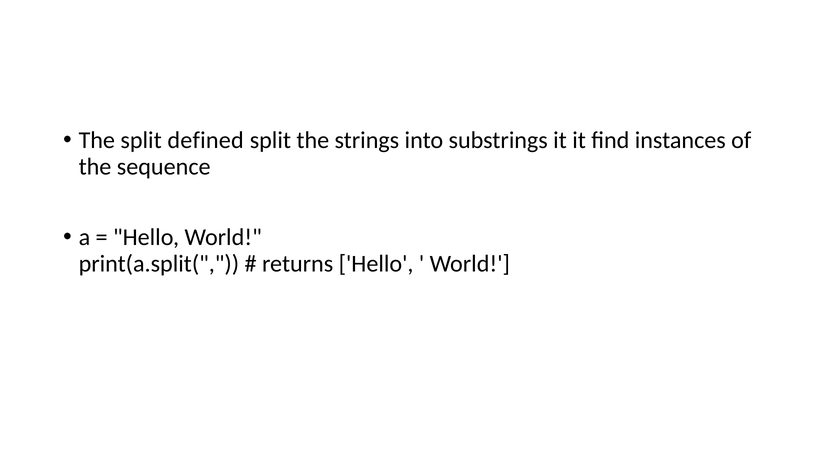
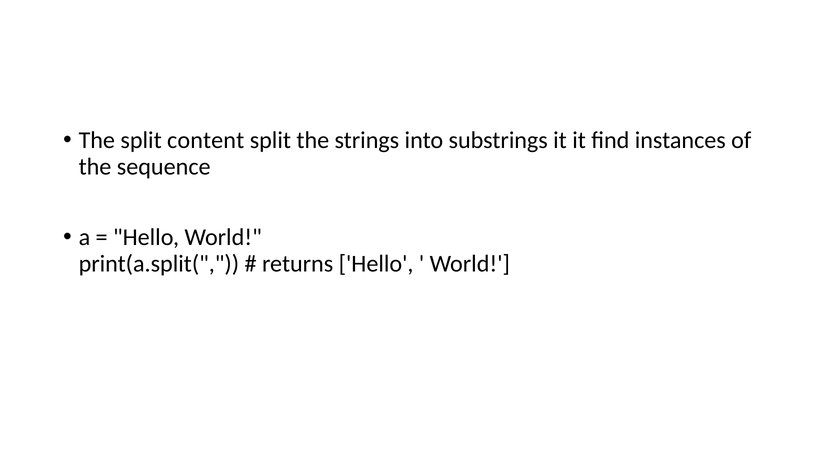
defined: defined -> content
